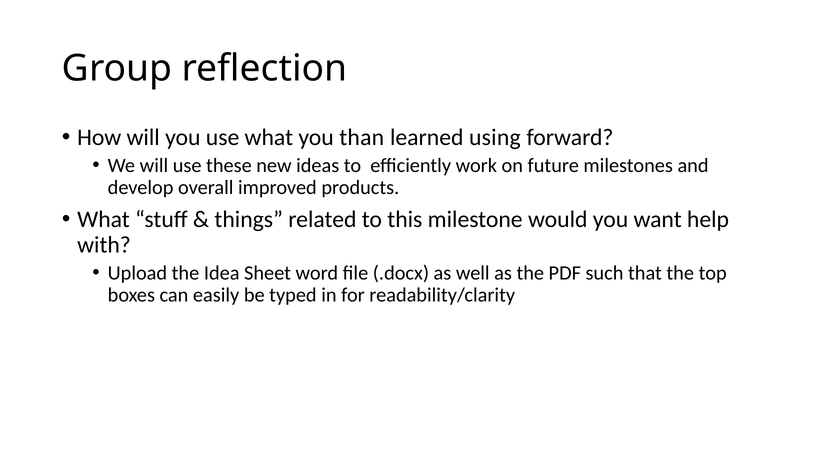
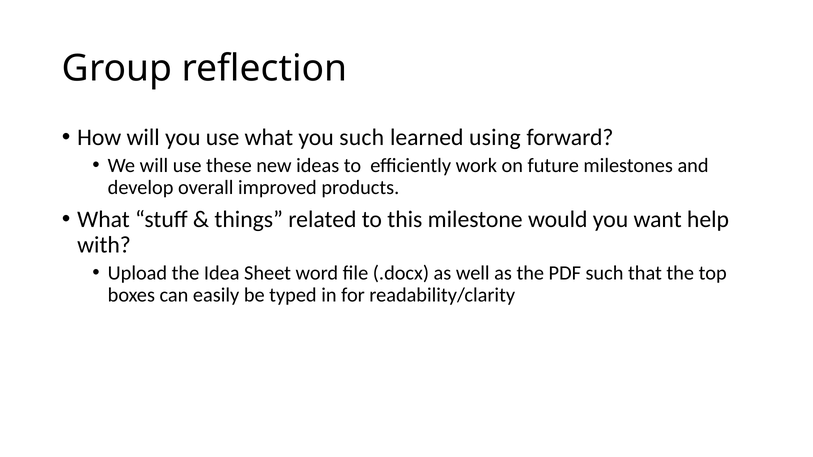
you than: than -> such
